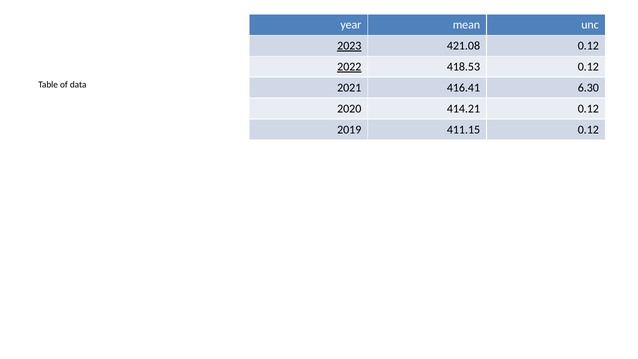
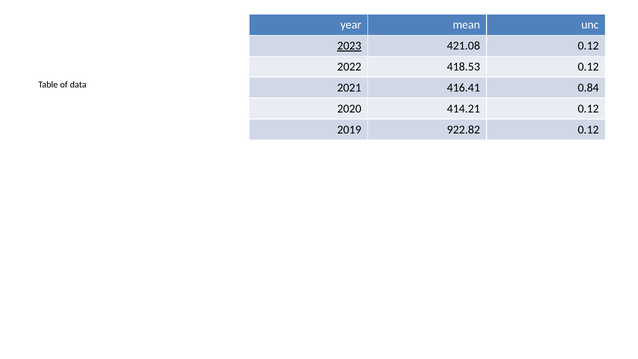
2022 underline: present -> none
6.30: 6.30 -> 0.84
411.15: 411.15 -> 922.82
